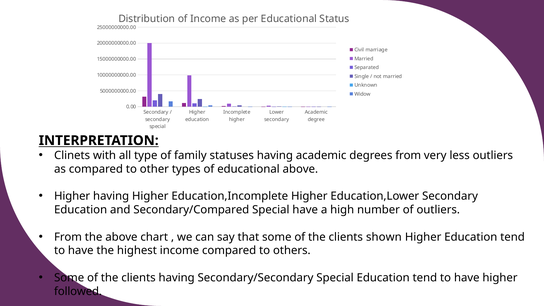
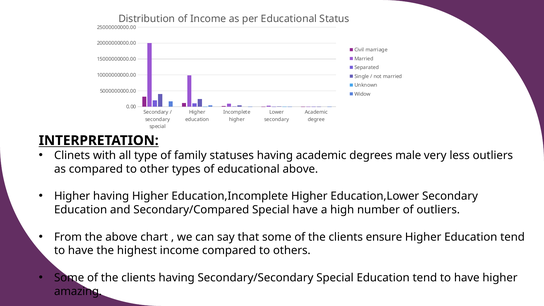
degrees from: from -> male
shown: shown -> ensure
followed: followed -> amazing
